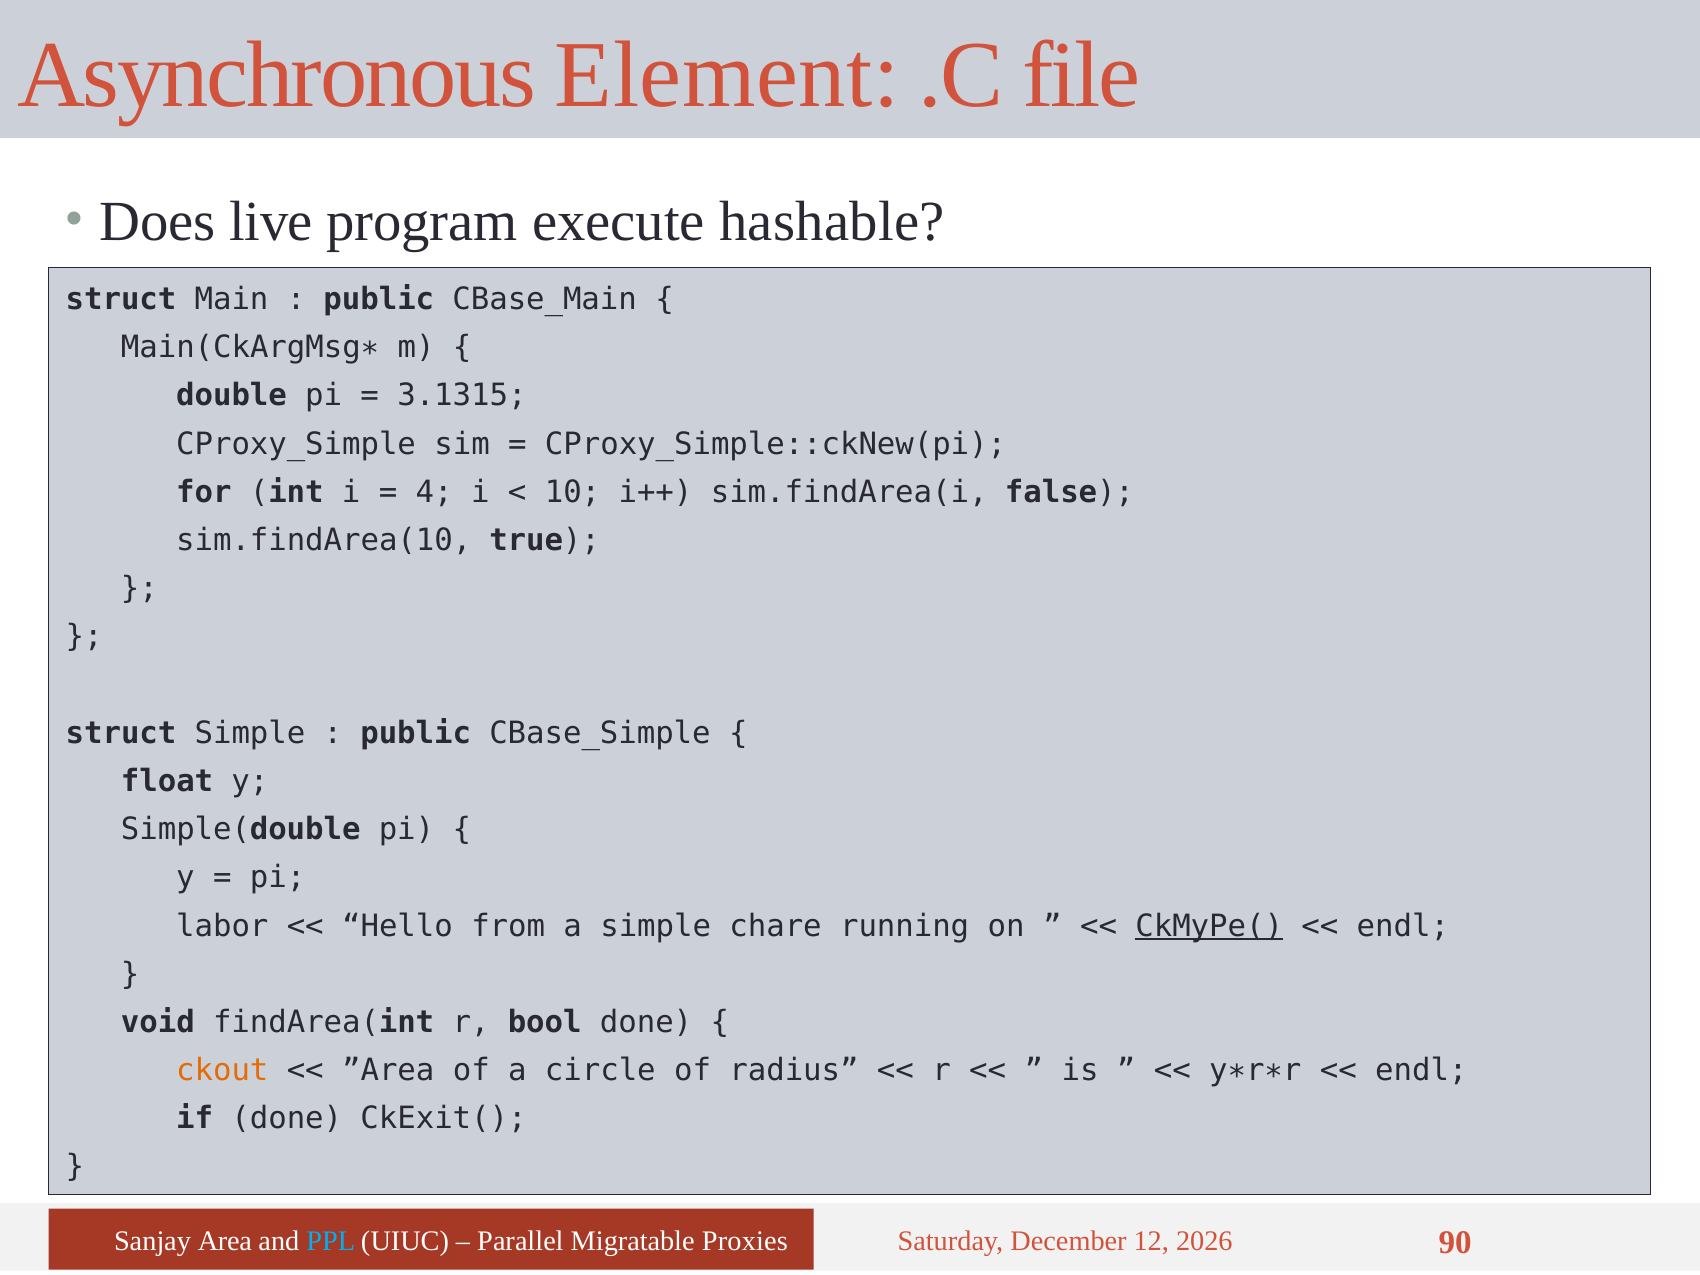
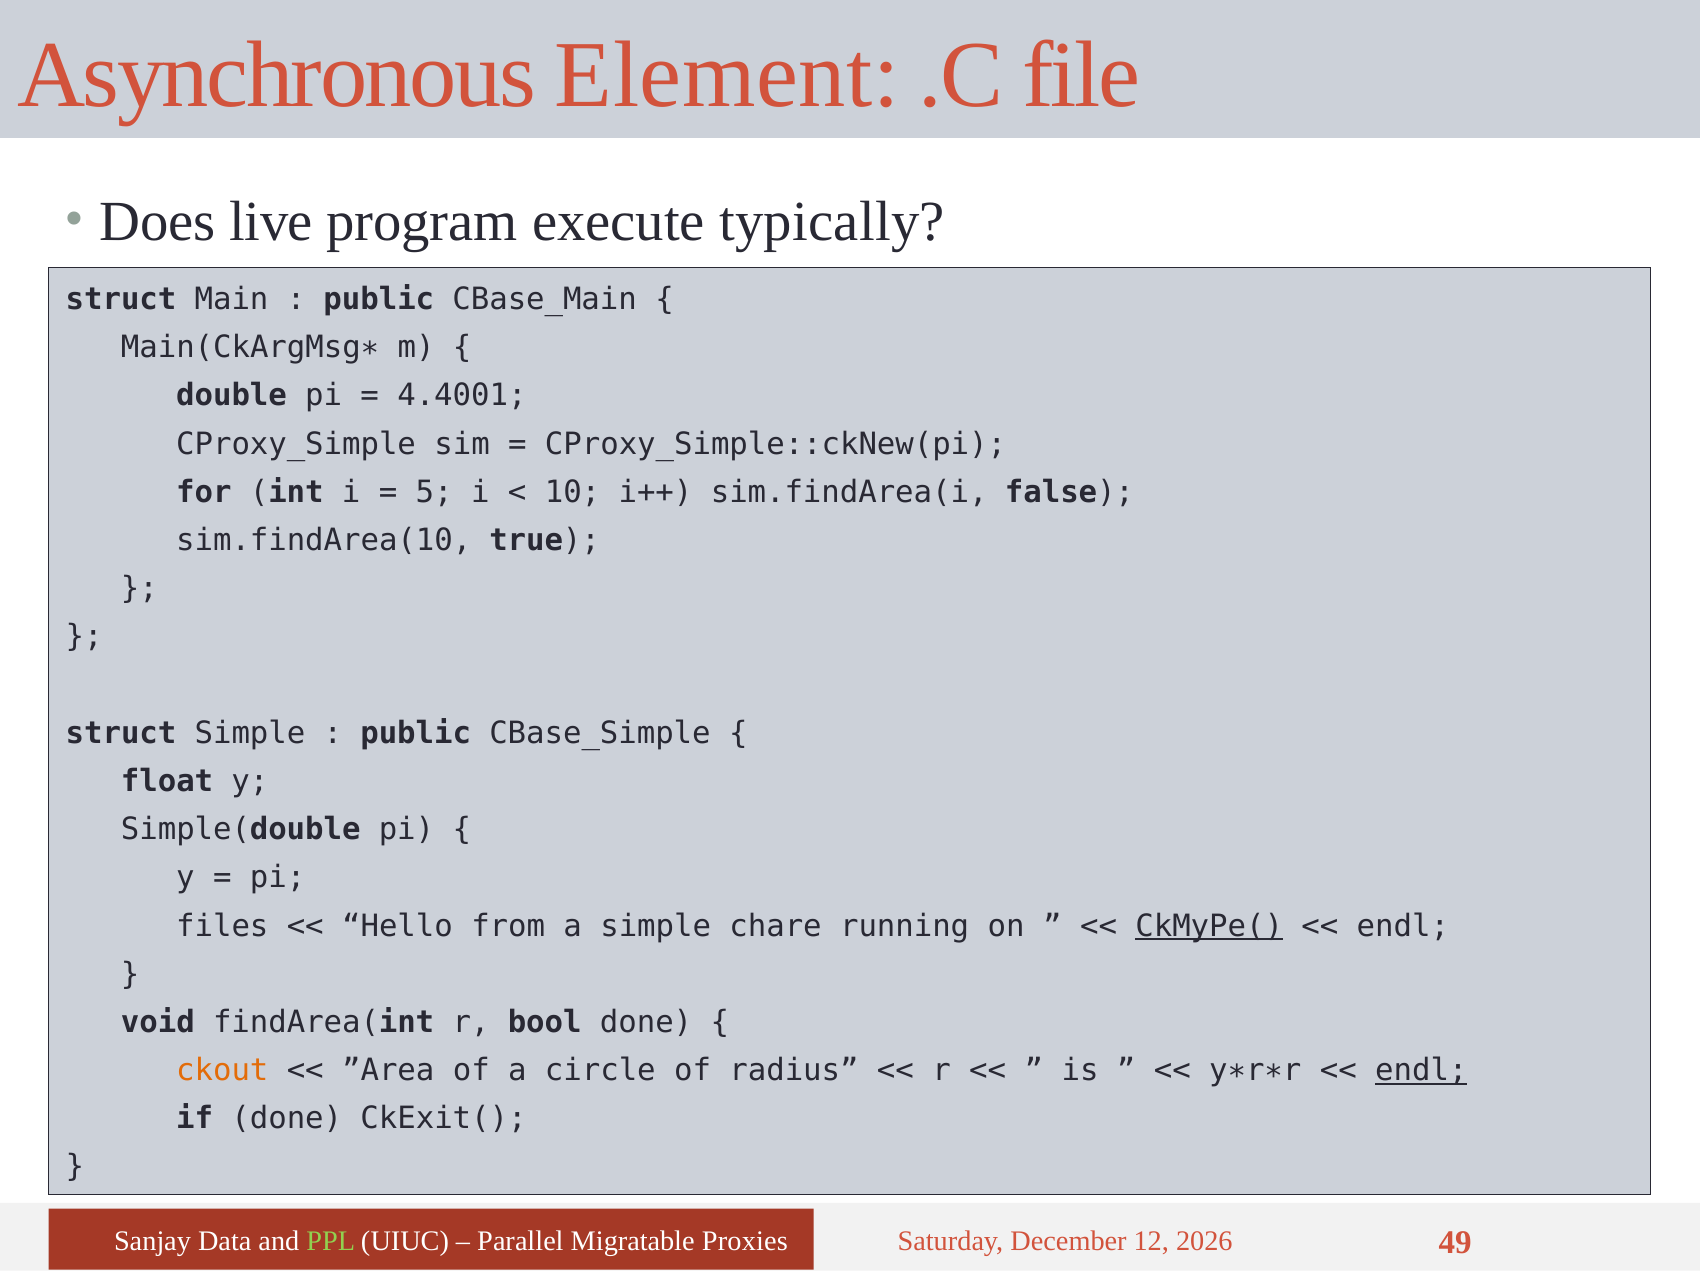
hashable: hashable -> typically
3.1315: 3.1315 -> 4.4001
4: 4 -> 5
labor: labor -> files
endl at (1421, 1070) underline: none -> present
Area: Area -> Data
PPL colour: light blue -> light green
90: 90 -> 49
